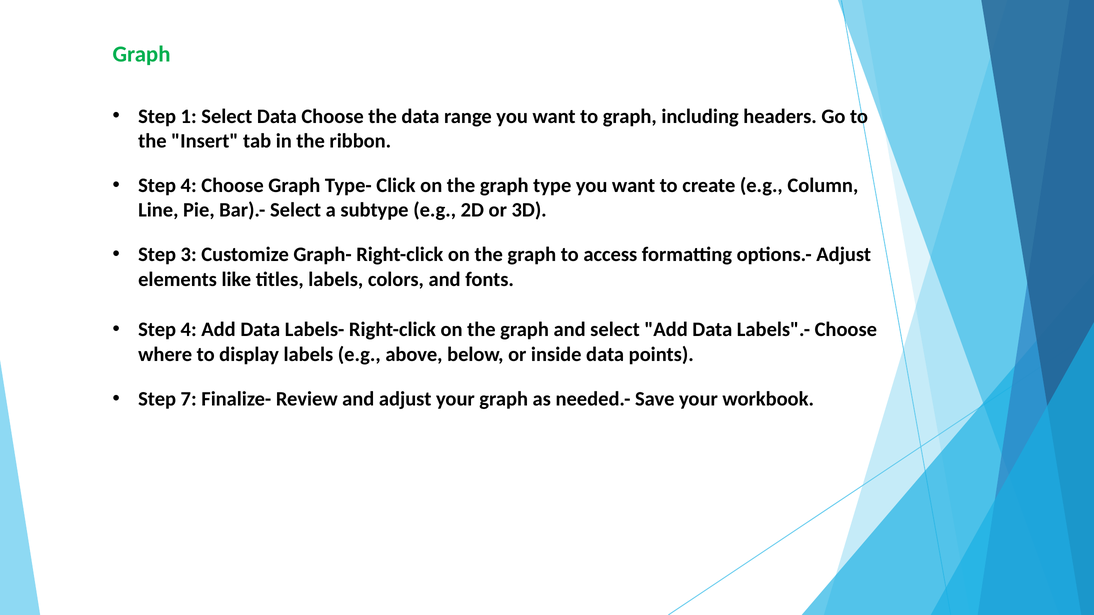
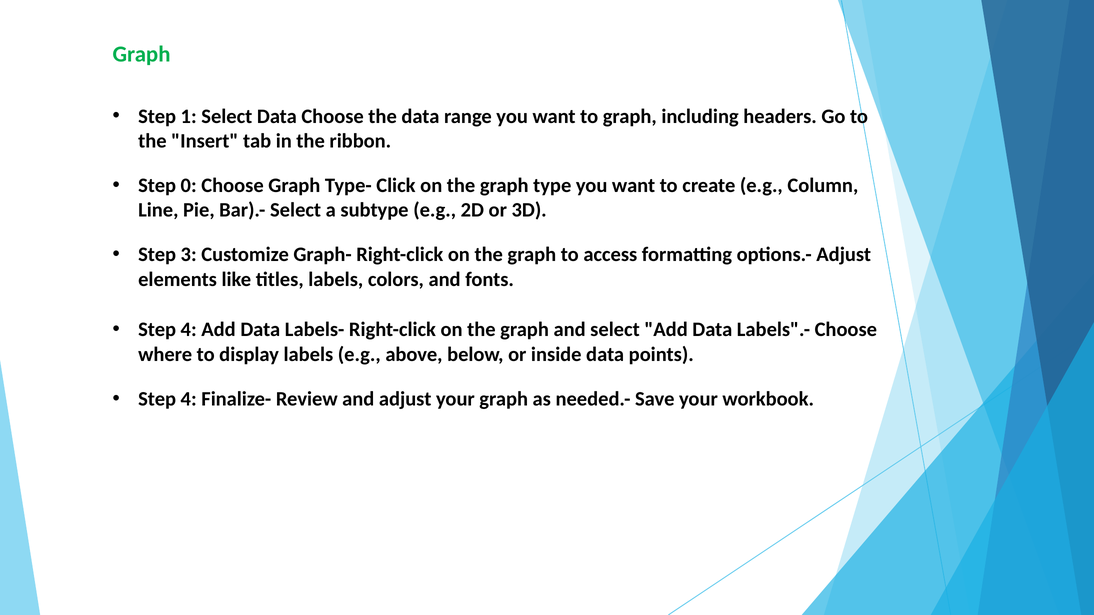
4 at (189, 186): 4 -> 0
7 at (189, 399): 7 -> 4
